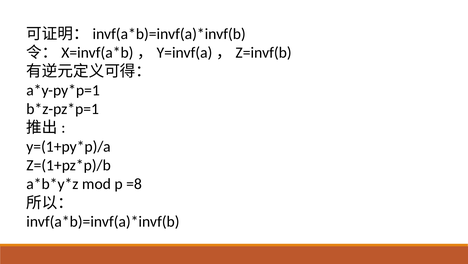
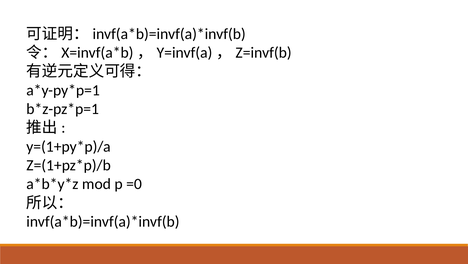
=8: =8 -> =0
